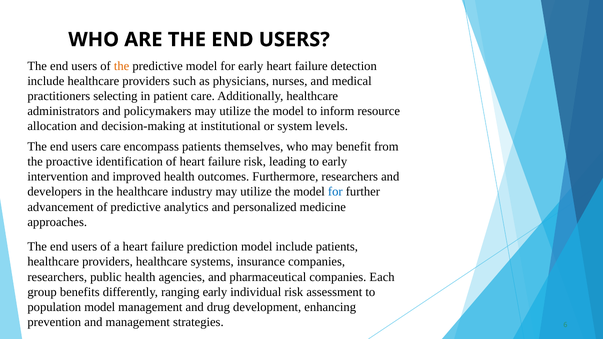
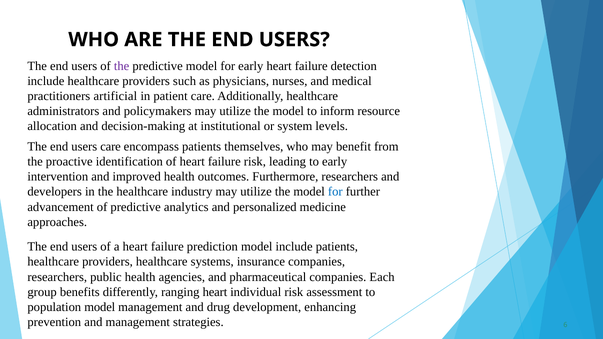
the at (122, 66) colour: orange -> purple
selecting: selecting -> artificial
ranging early: early -> heart
